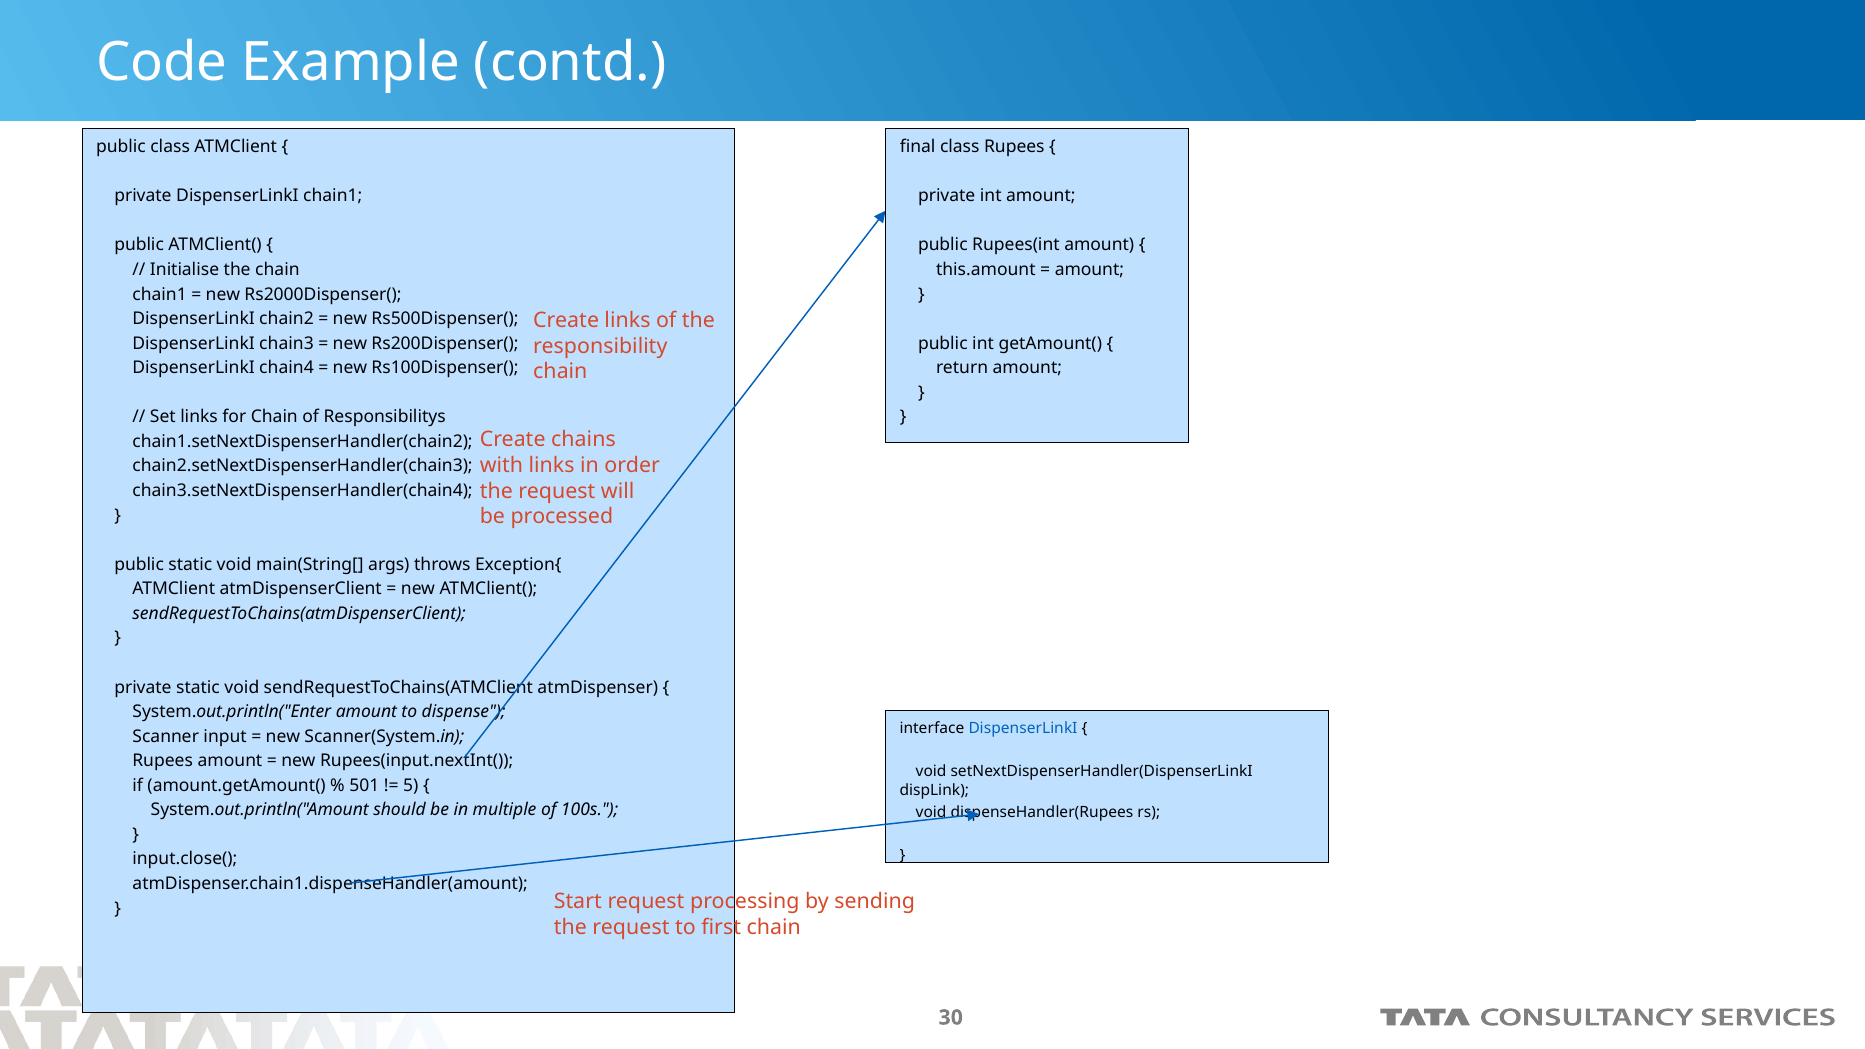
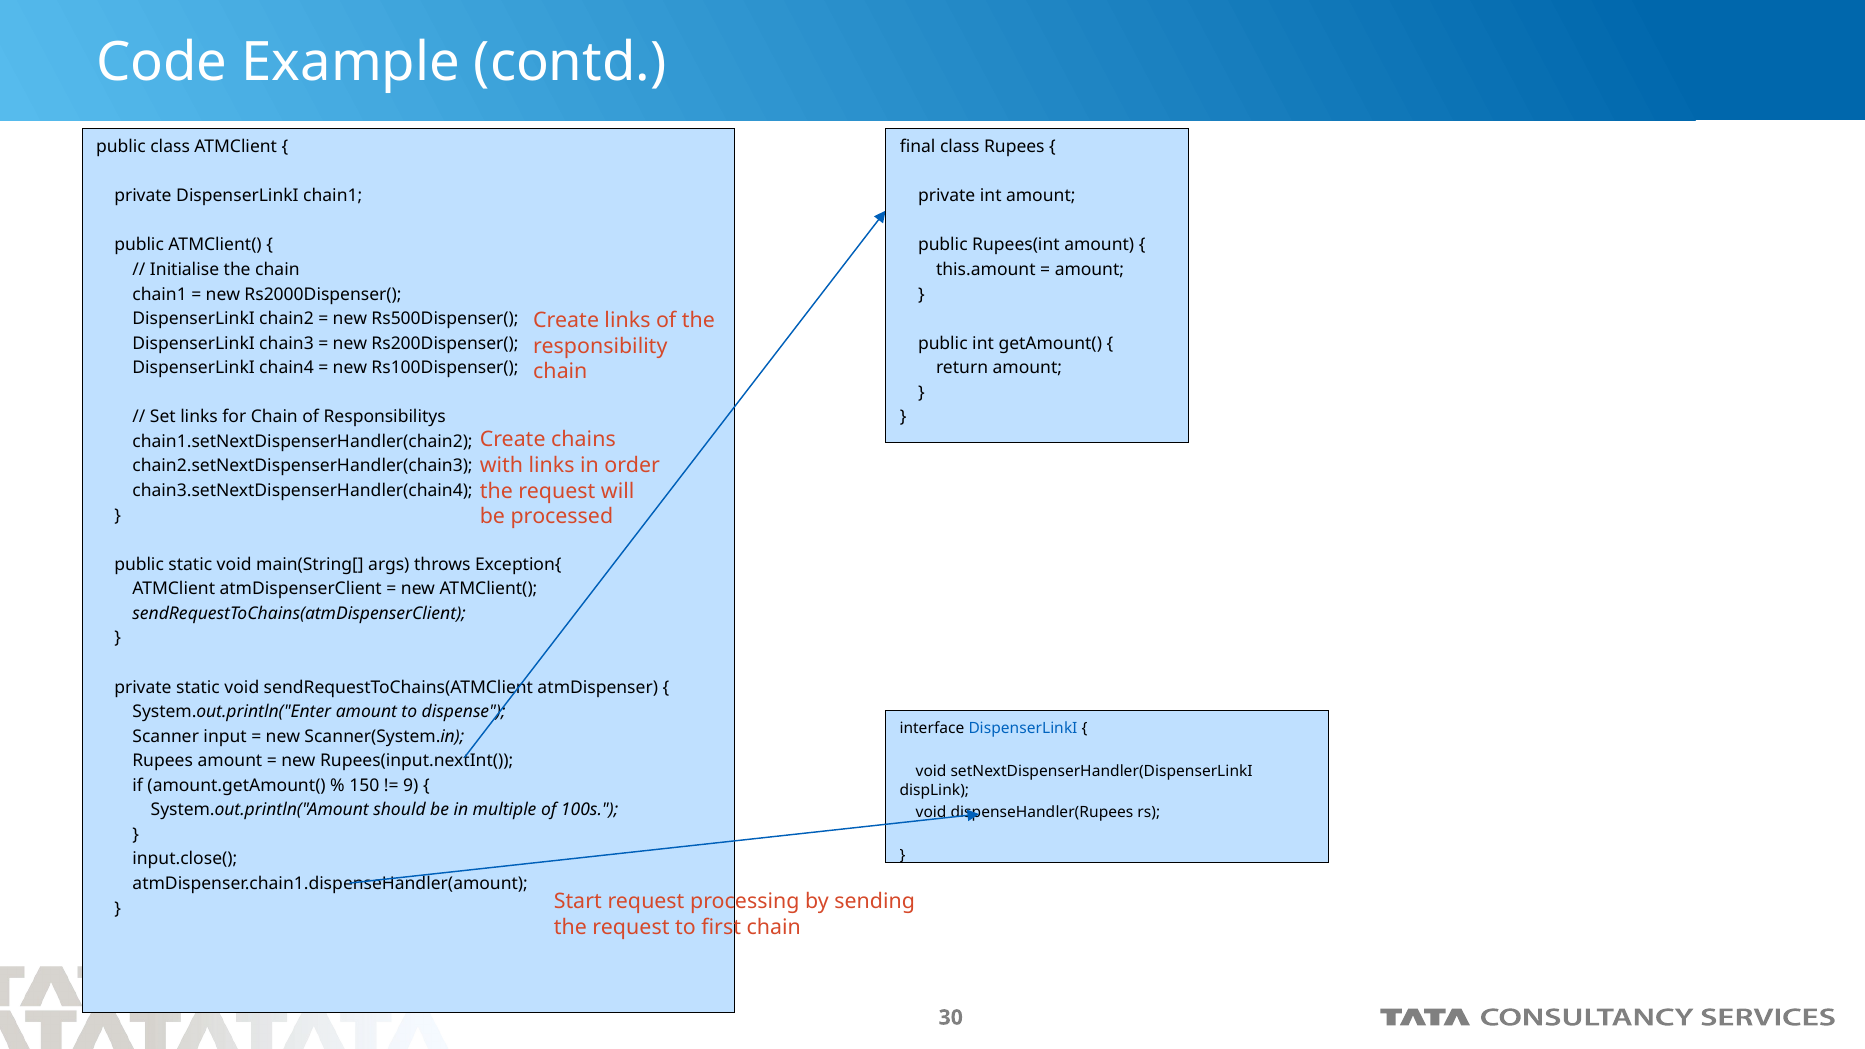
501: 501 -> 150
5: 5 -> 9
